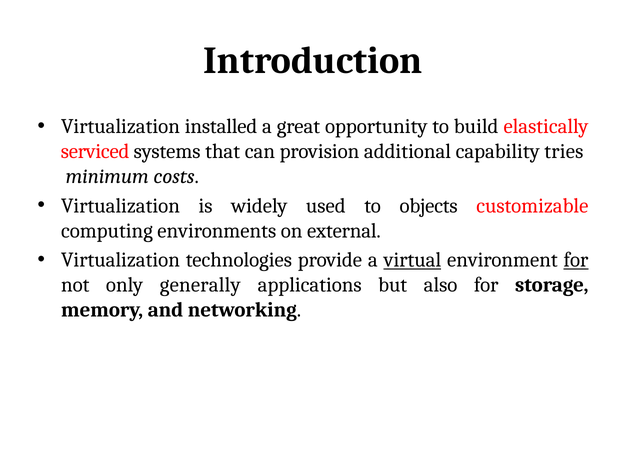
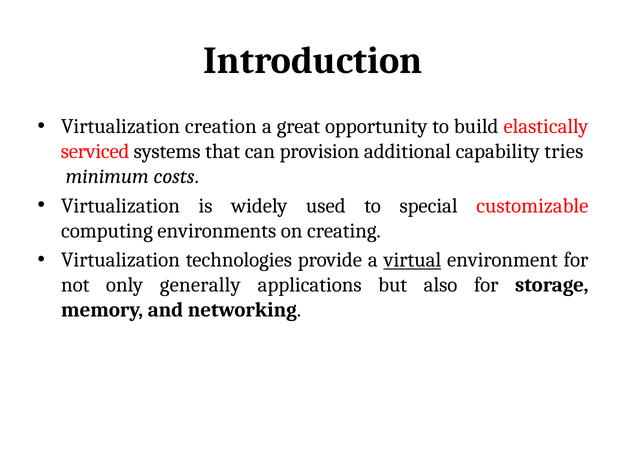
installed: installed -> creation
objects: objects -> special
external: external -> creating
for at (576, 260) underline: present -> none
